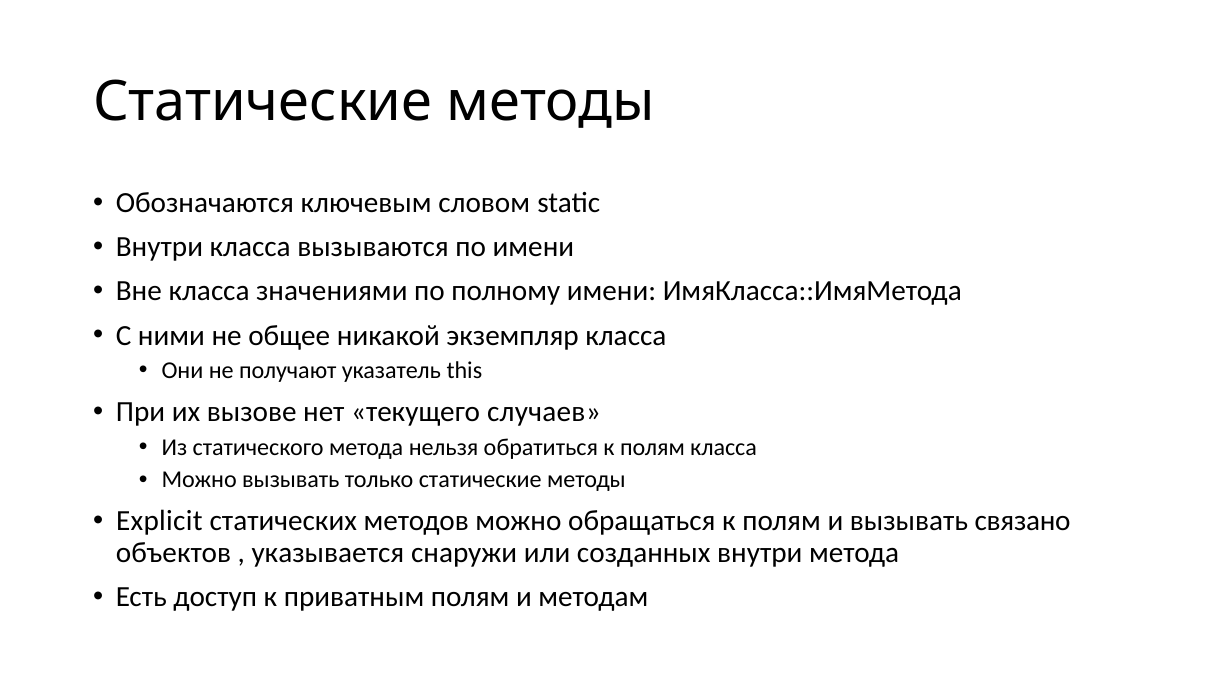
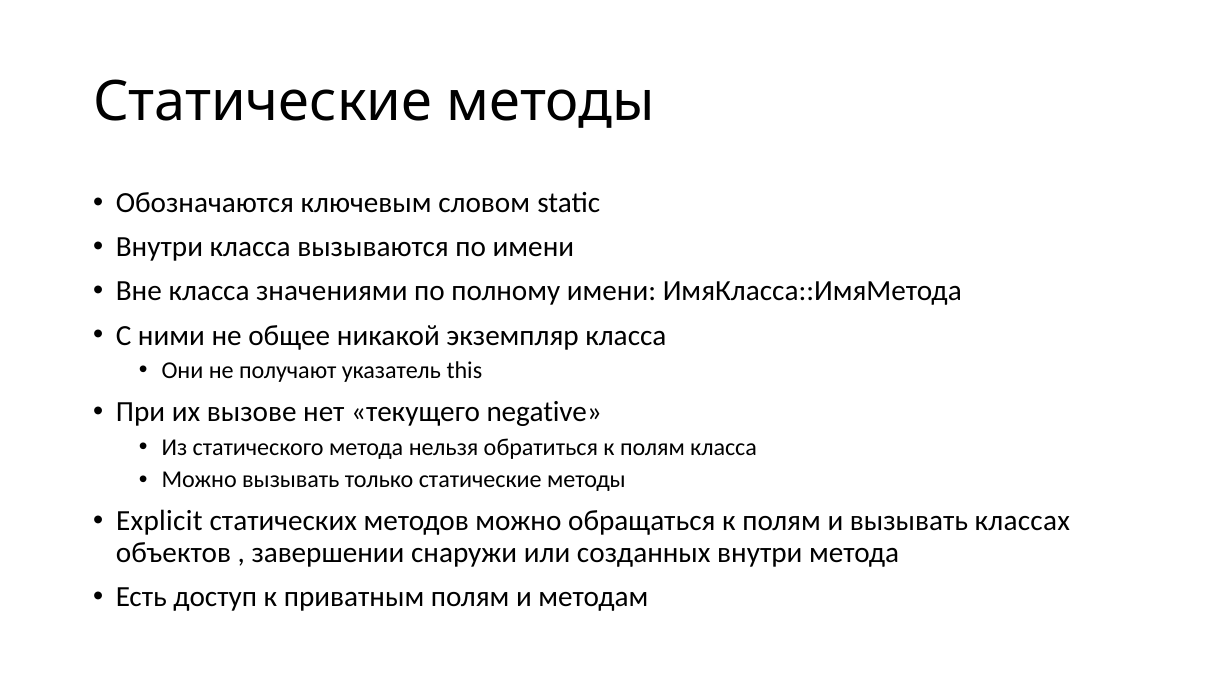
случаев: случаев -> negative
связано: связано -> классах
указывается: указывается -> завершении
